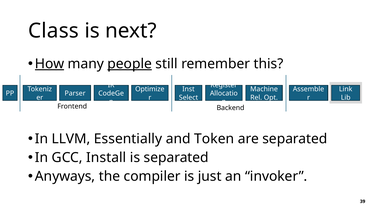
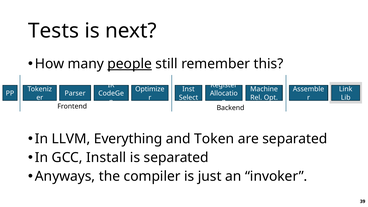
Class: Class -> Tests
How underline: present -> none
Essentially: Essentially -> Everything
